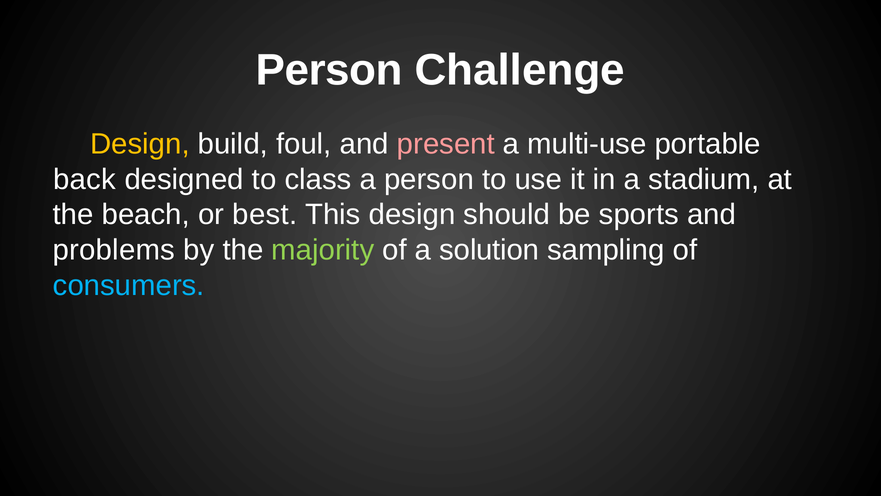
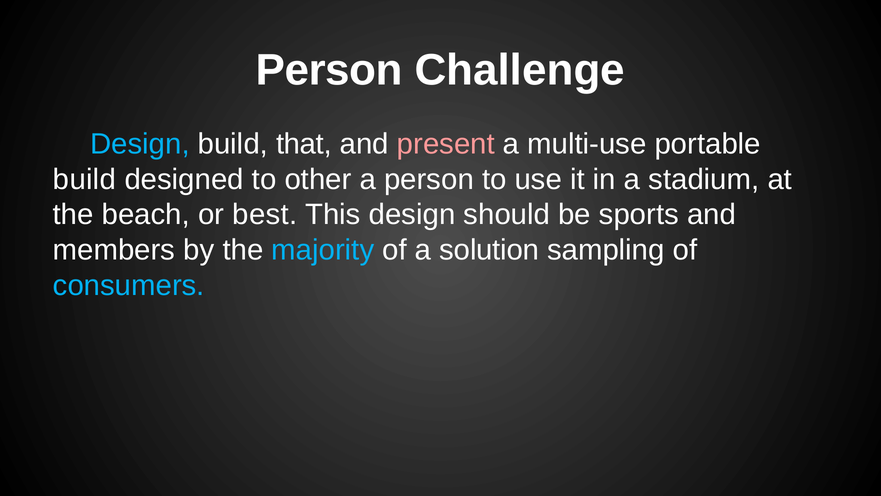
Design at (140, 144) colour: yellow -> light blue
foul: foul -> that
back at (84, 179): back -> build
class: class -> other
problems: problems -> members
majority colour: light green -> light blue
